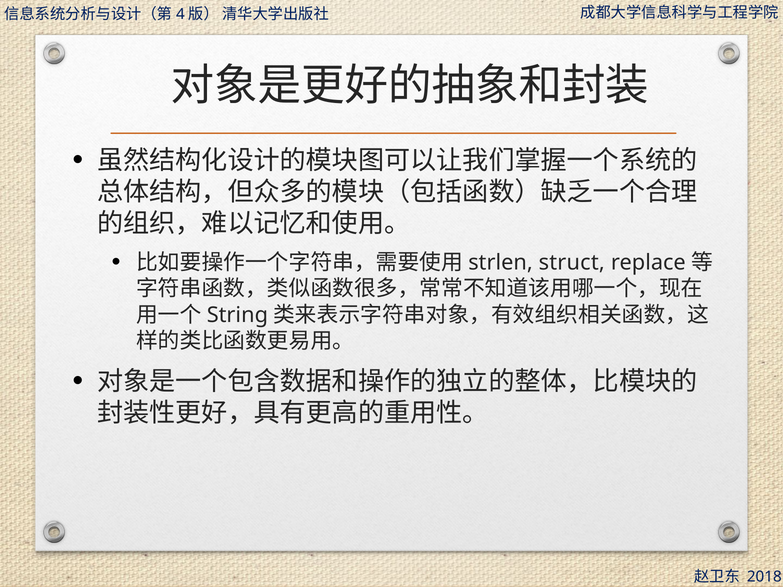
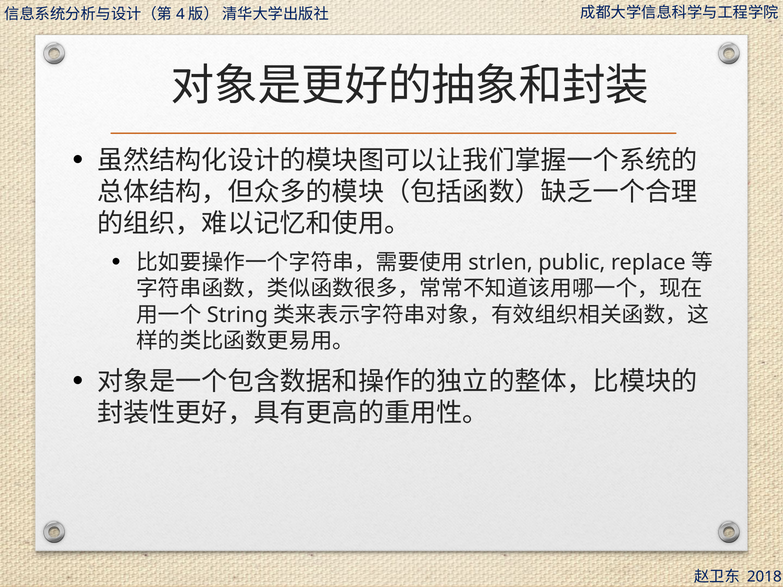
struct: struct -> public
